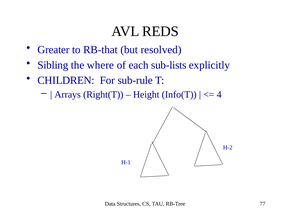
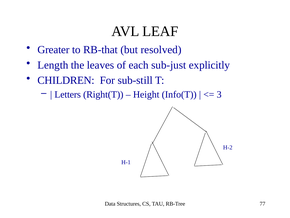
REDS: REDS -> LEAF
Sibling: Sibling -> Length
where: where -> leaves
sub-lists: sub-lists -> sub-just
sub-rule: sub-rule -> sub-still
Arrays: Arrays -> Letters
4: 4 -> 3
